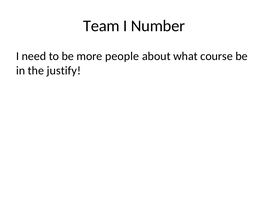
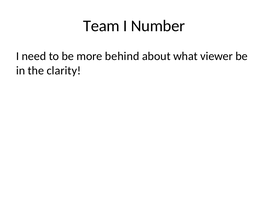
people: people -> behind
course: course -> viewer
justify: justify -> clarity
